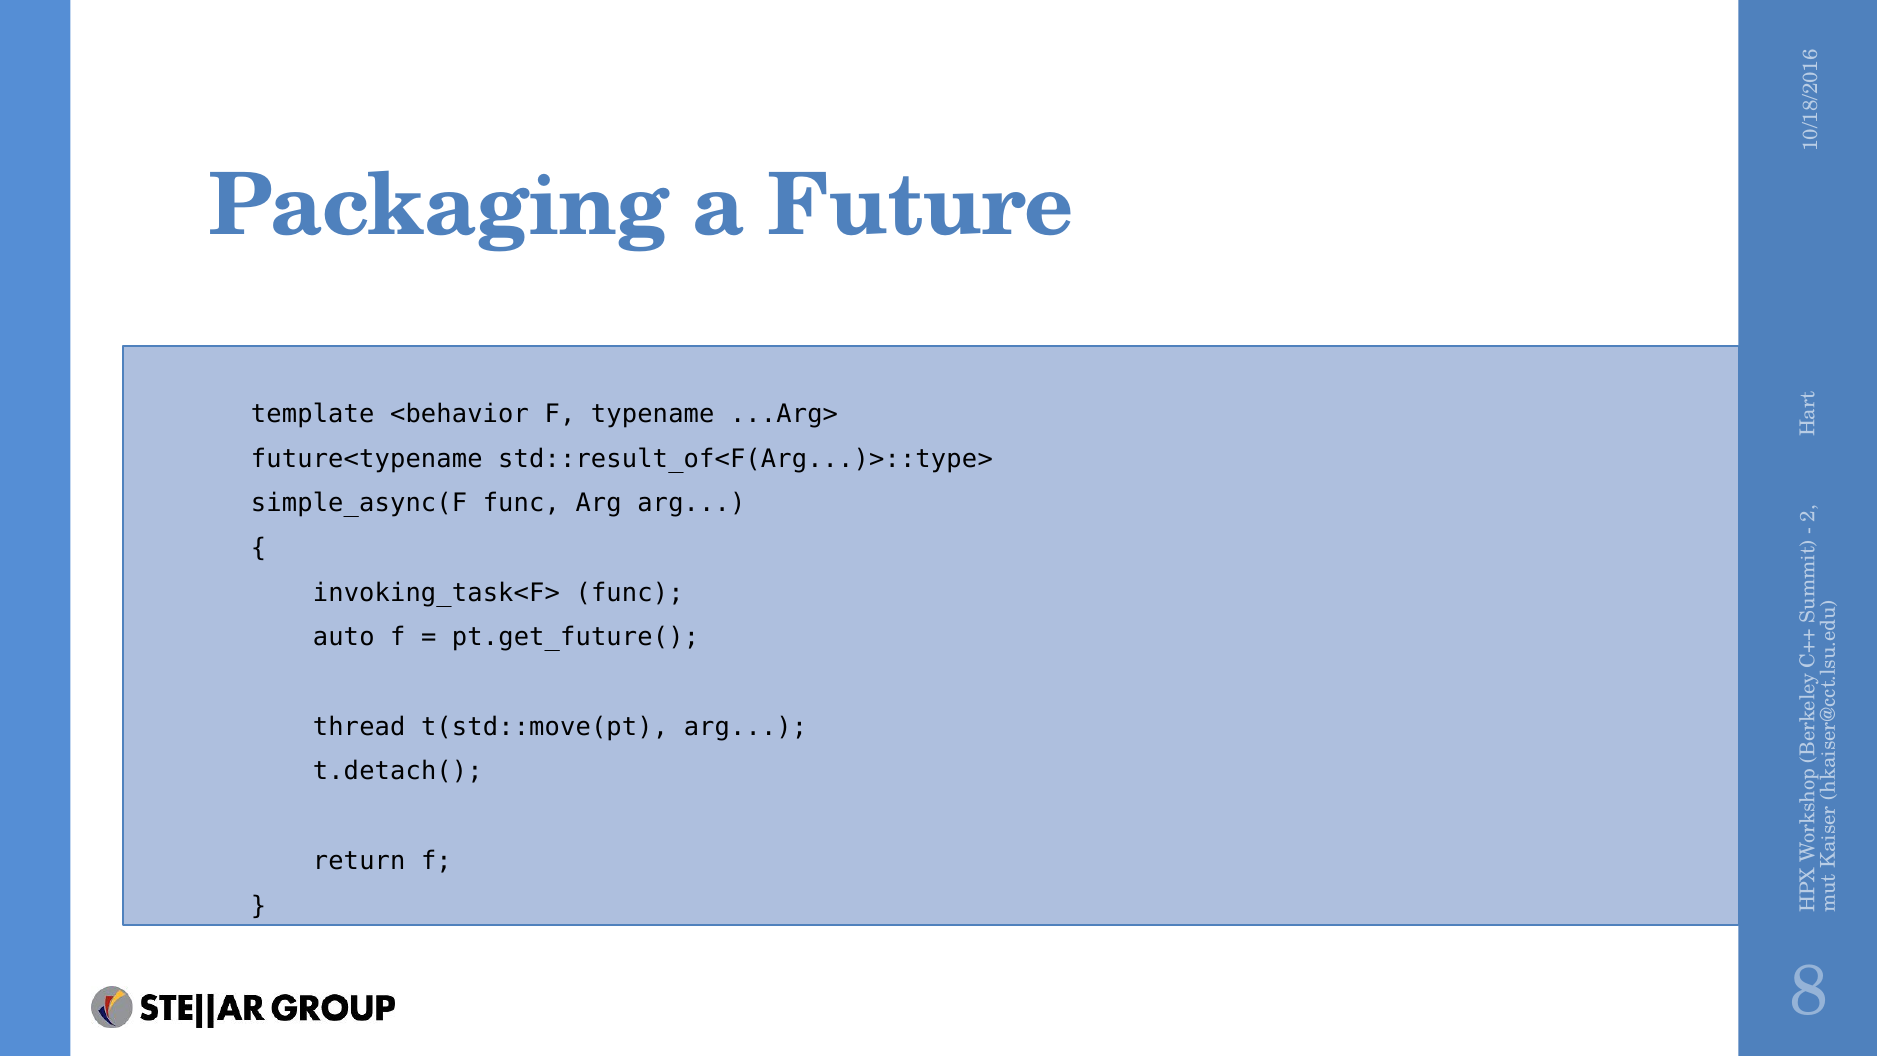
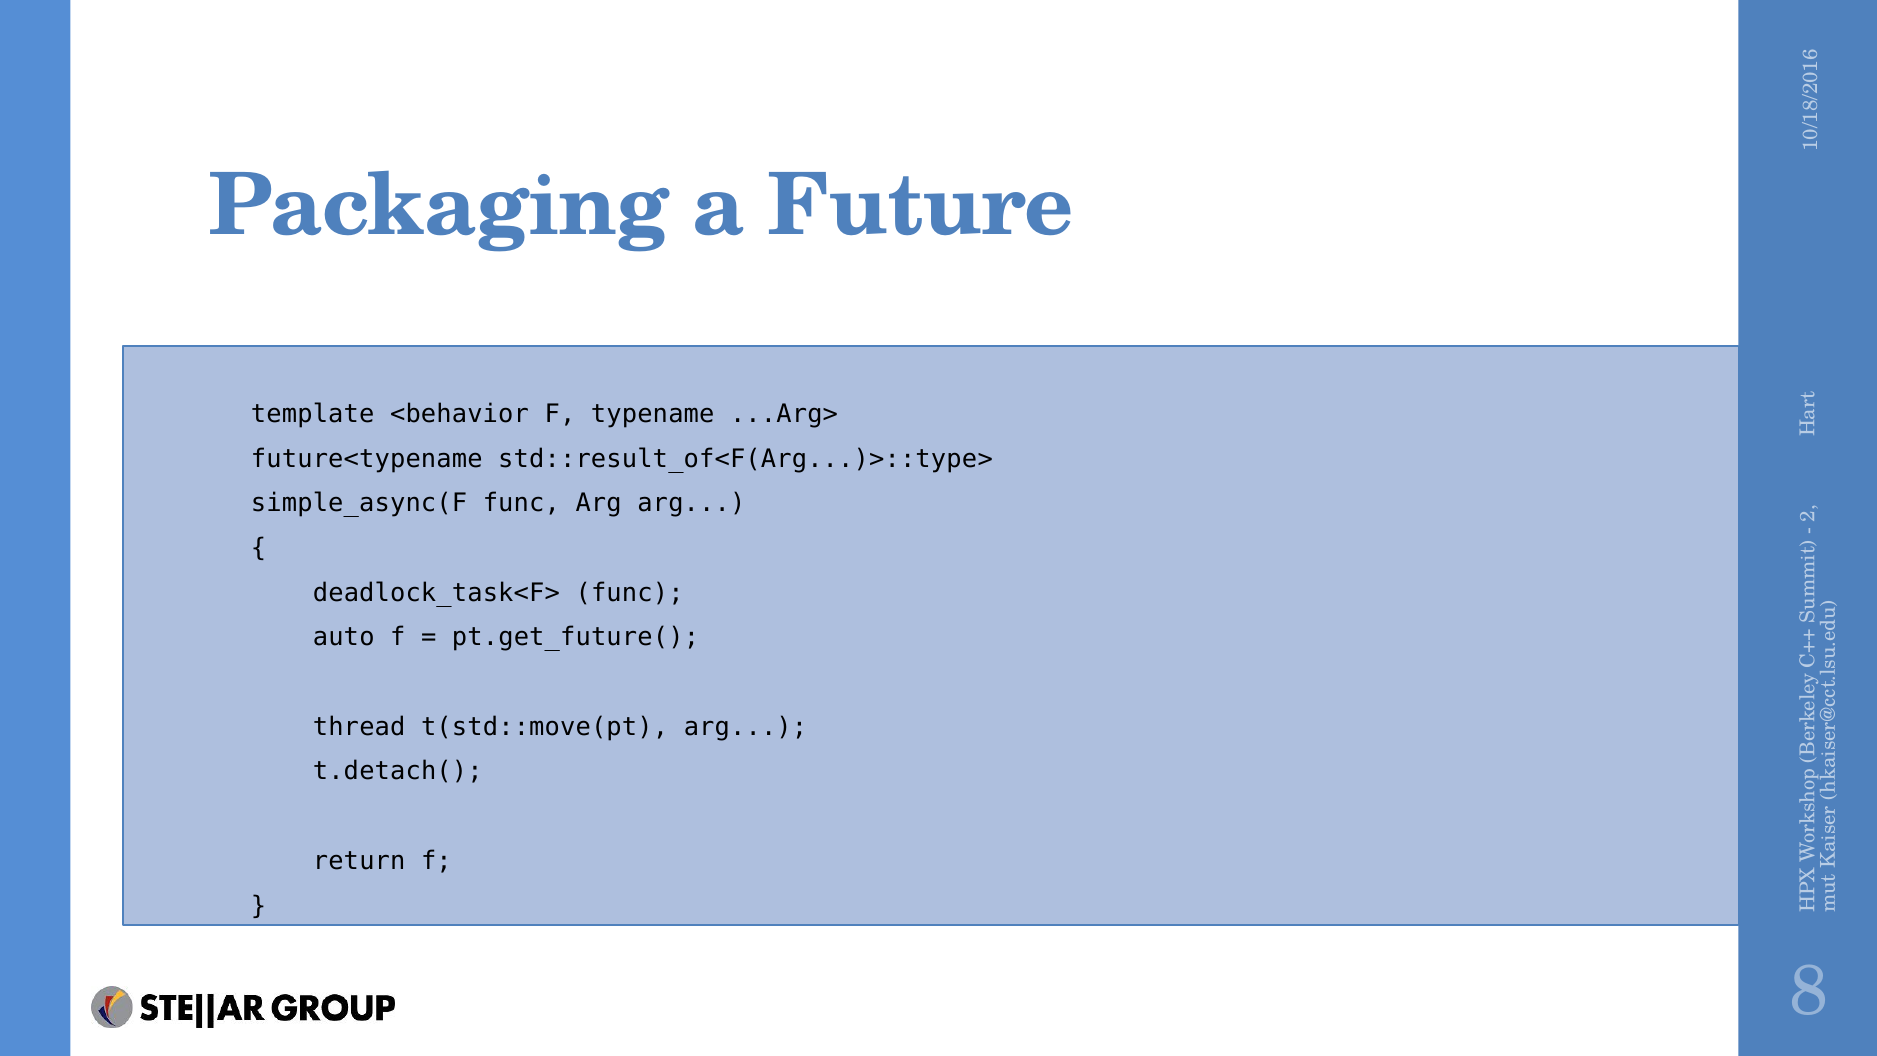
invoking_task<F>: invoking_task<F> -> deadlock_task<F>
